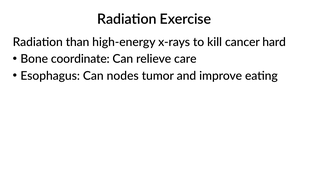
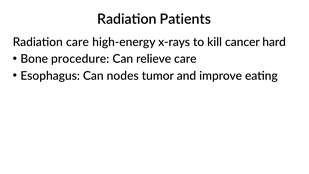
Exercise: Exercise -> Patients
Radiation than: than -> care
coordinate: coordinate -> procedure
